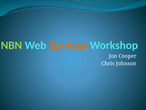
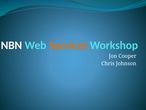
NBN colour: light green -> white
